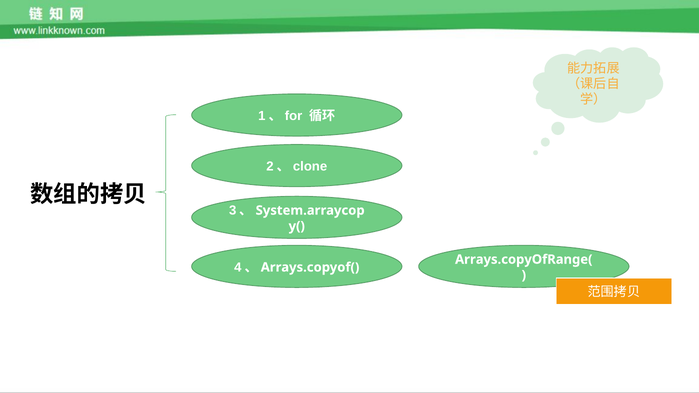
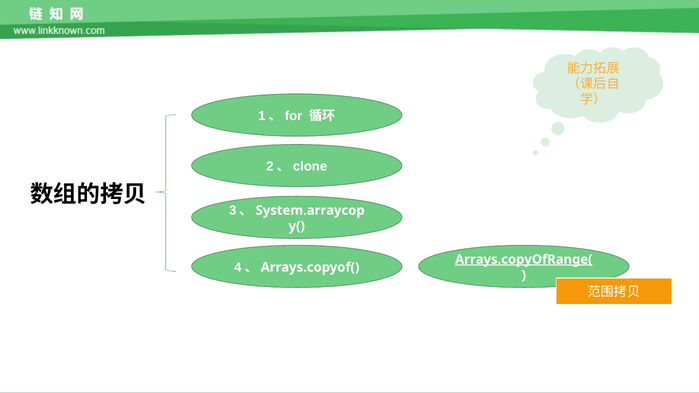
Arrays.copyOfRange( underline: none -> present
